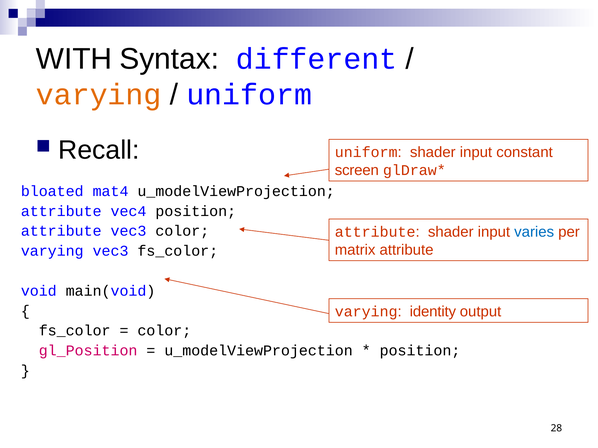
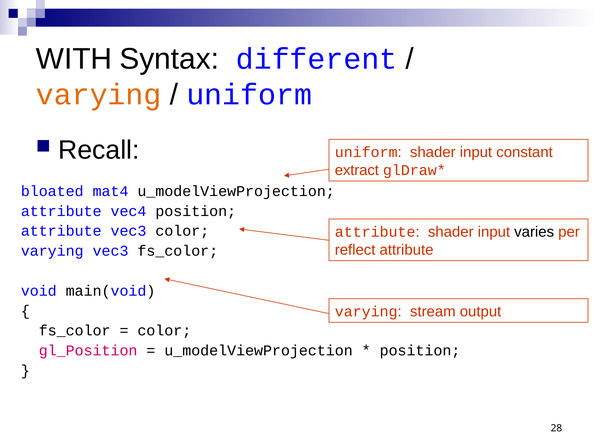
screen: screen -> extract
varies colour: blue -> black
matrix: matrix -> reflect
identity: identity -> stream
